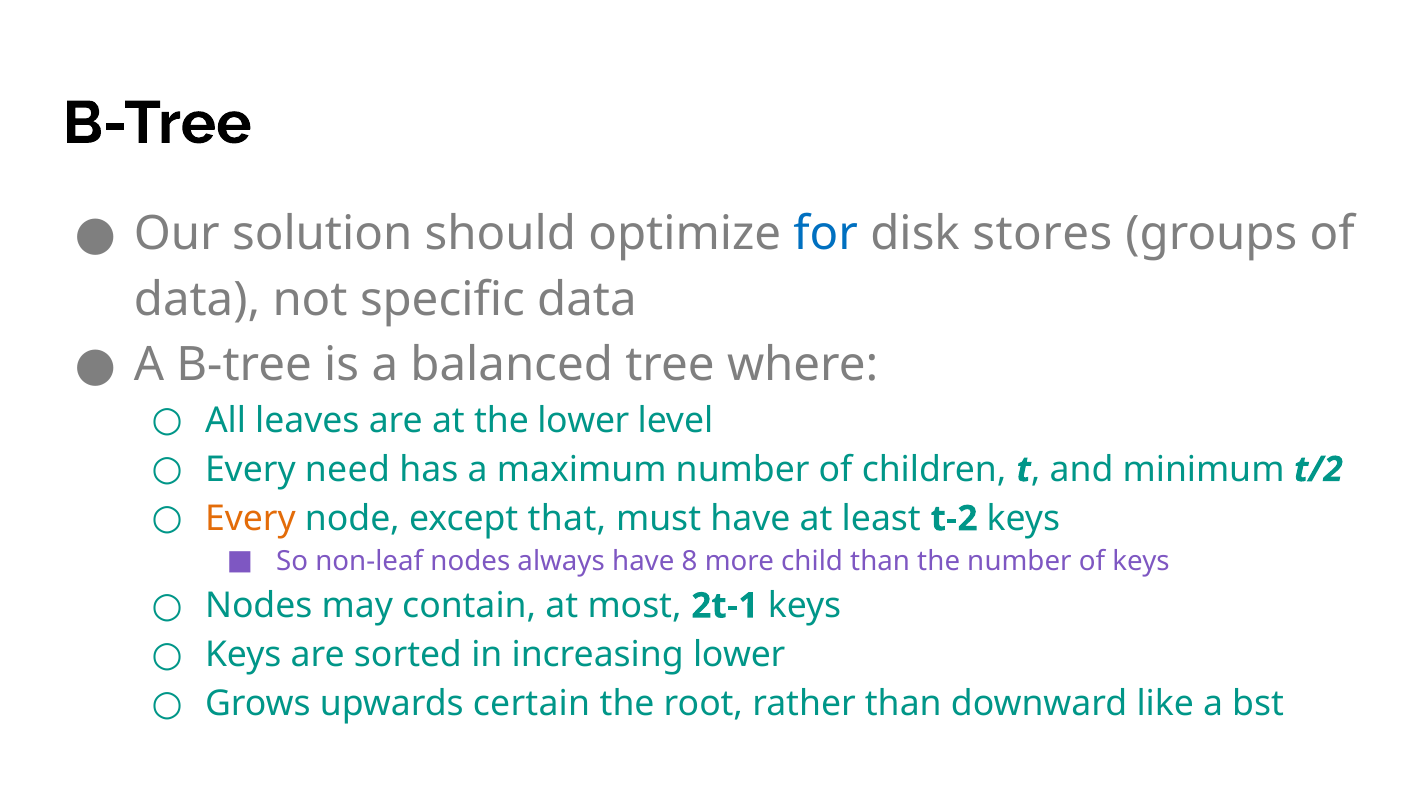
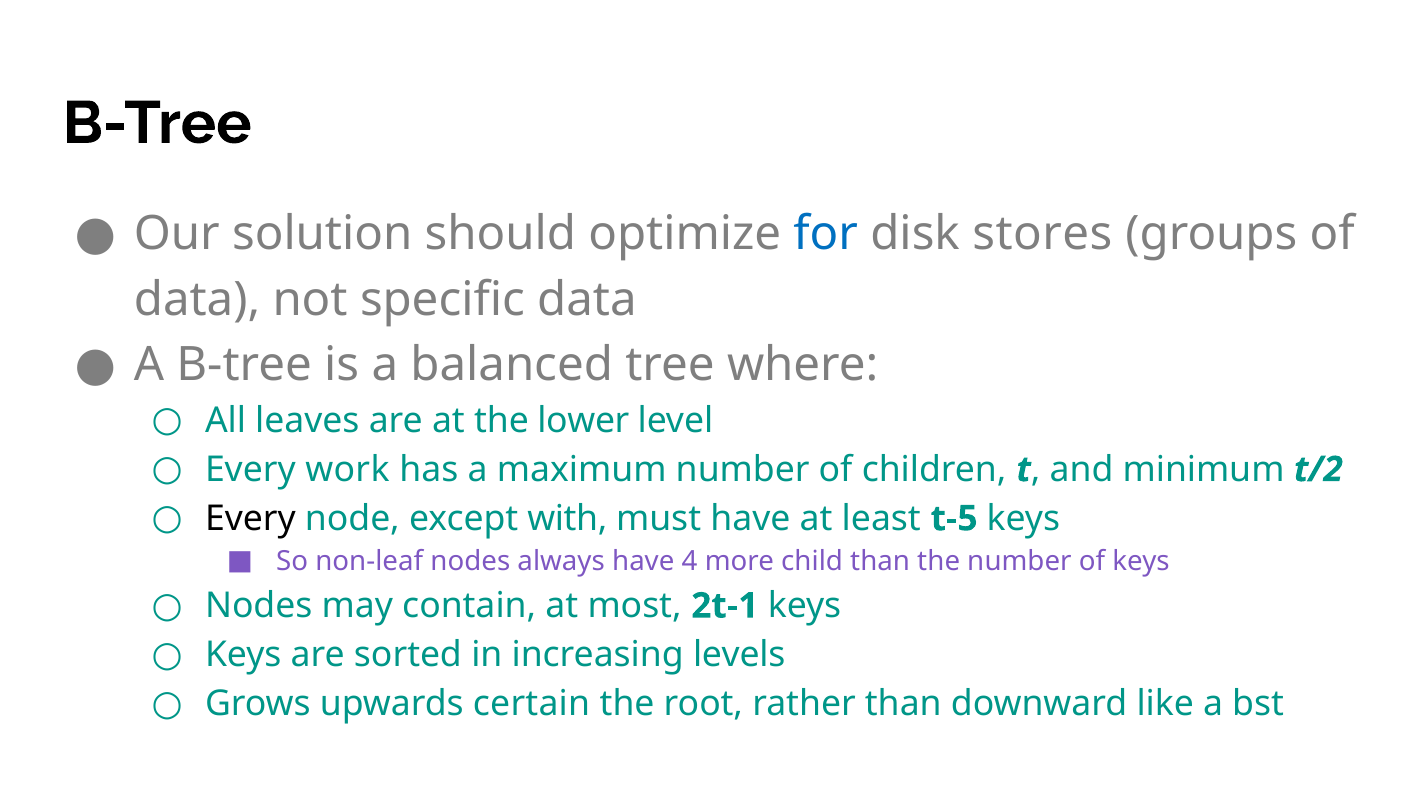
need: need -> work
Every at (250, 518) colour: orange -> black
that: that -> with
t-2: t-2 -> t-5
8: 8 -> 4
increasing lower: lower -> levels
